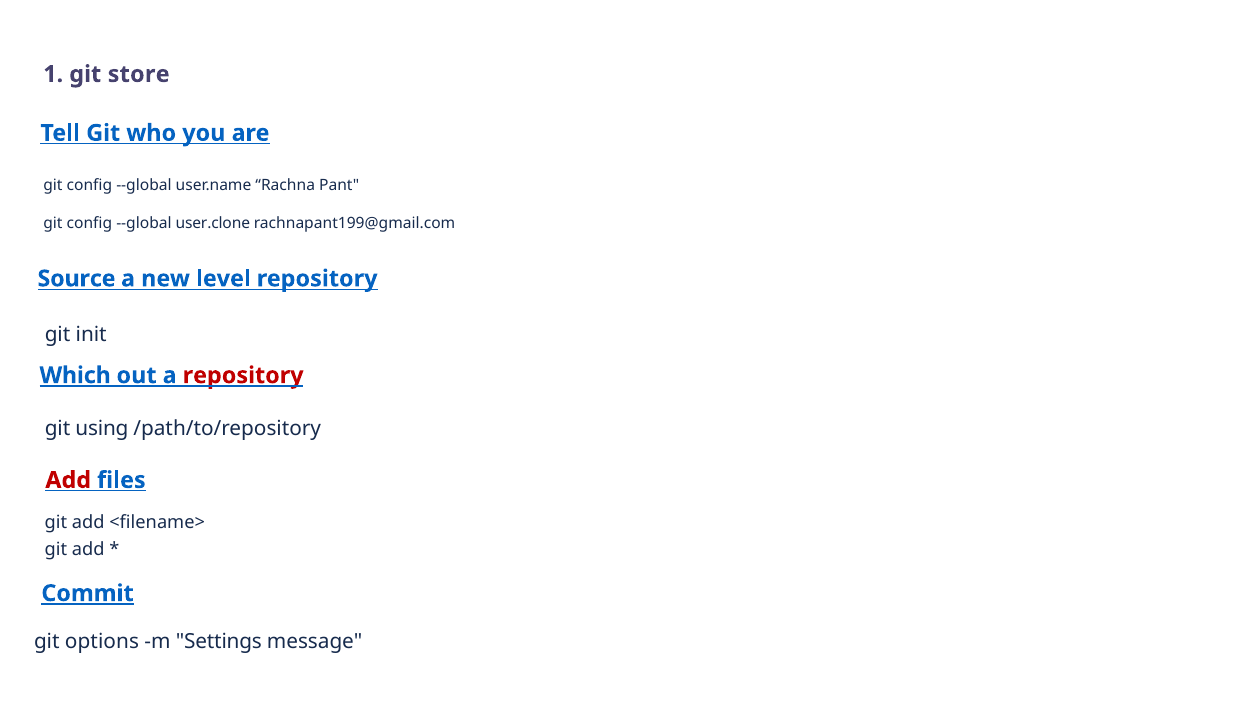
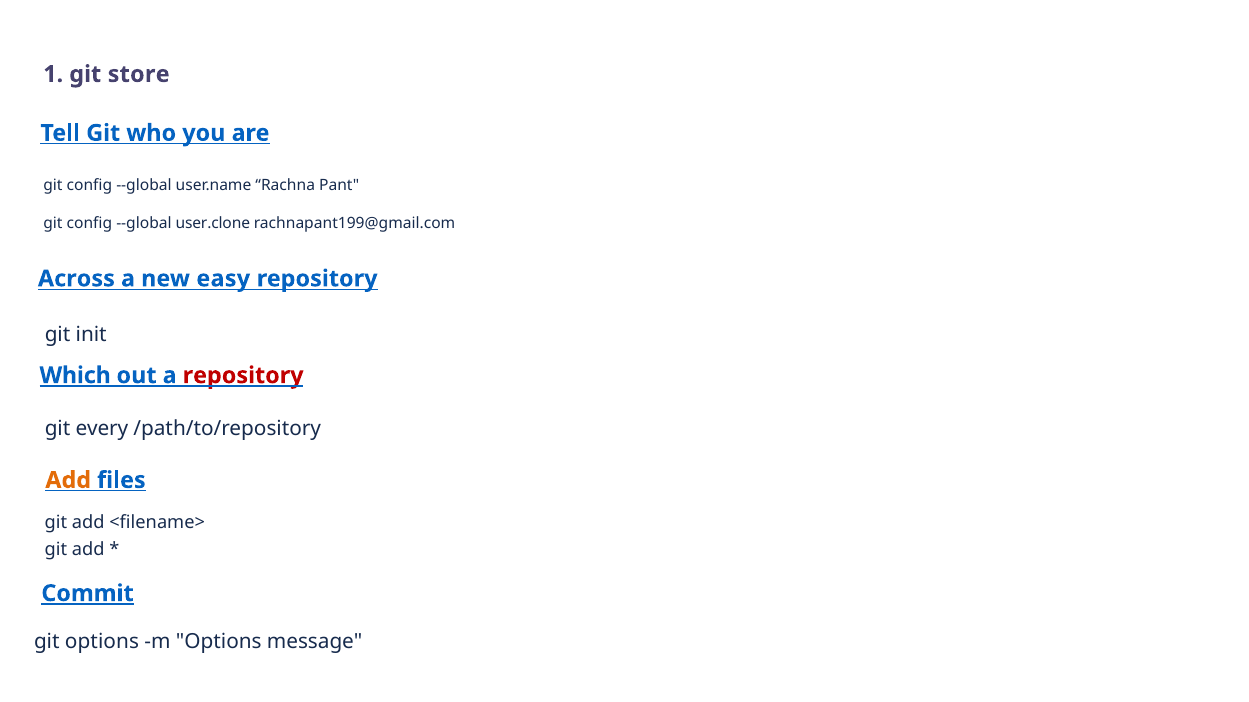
Source: Source -> Across
level: level -> easy
using: using -> every
Add at (68, 481) colour: red -> orange
m Settings: Settings -> Options
